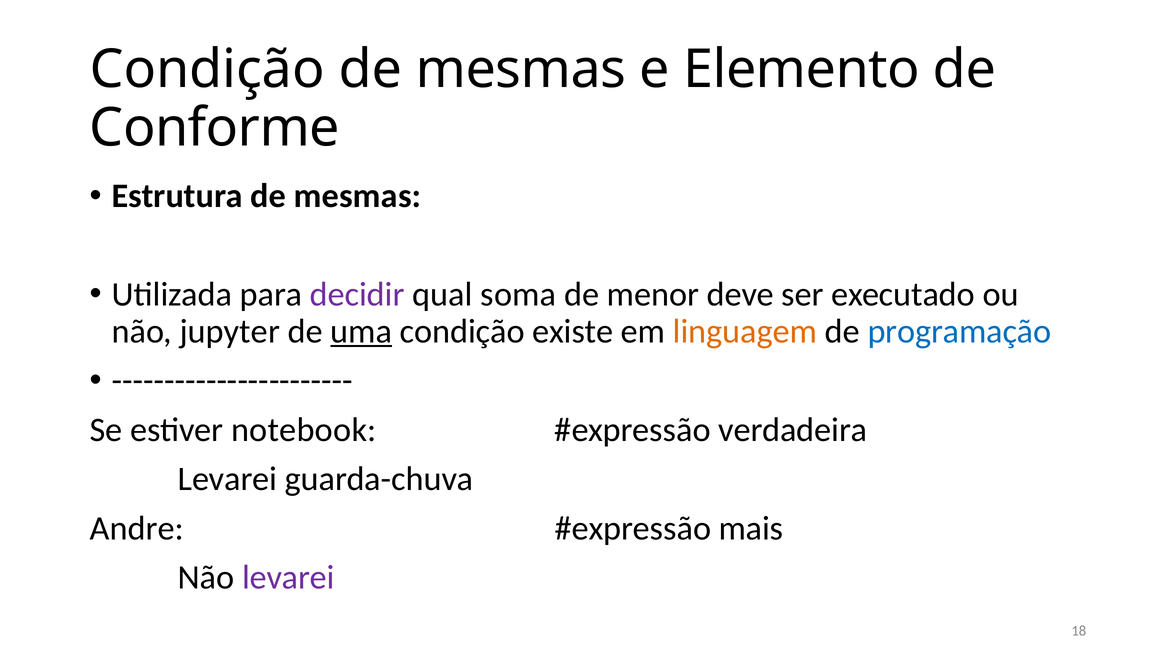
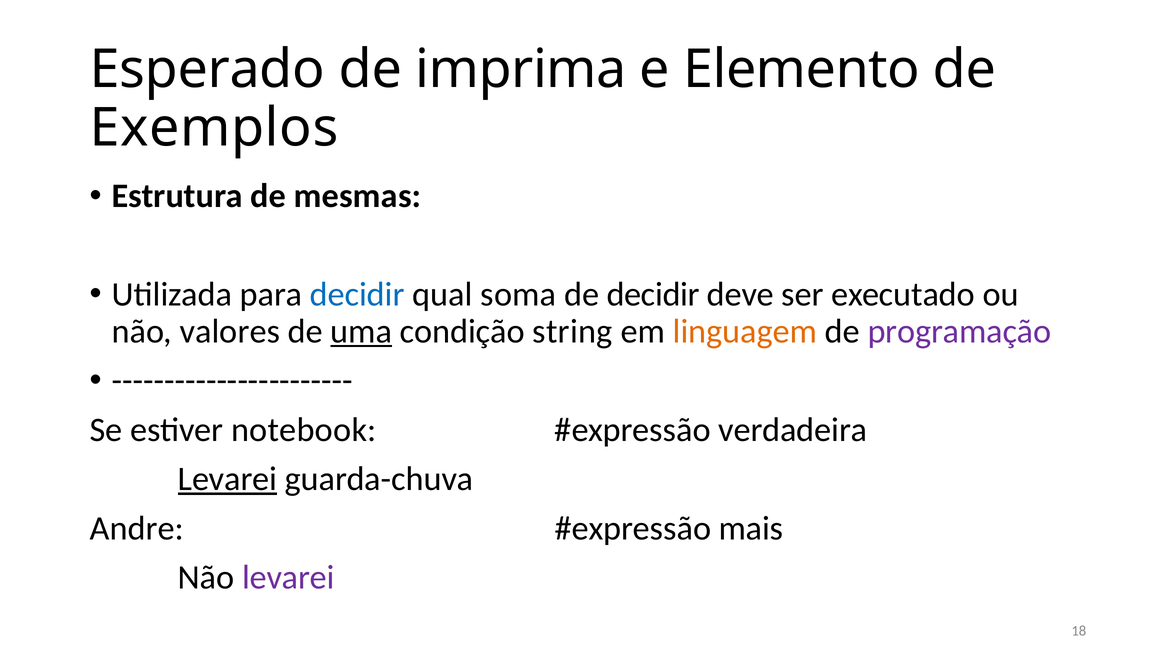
Condição at (207, 70): Condição -> Esperado
mesmas at (521, 70): mesmas -> imprima
Conforme: Conforme -> Exemplos
decidir at (357, 295) colour: purple -> blue
de menor: menor -> decidir
jupyter: jupyter -> valores
existe: existe -> string
programação colour: blue -> purple
Levarei at (227, 479) underline: none -> present
